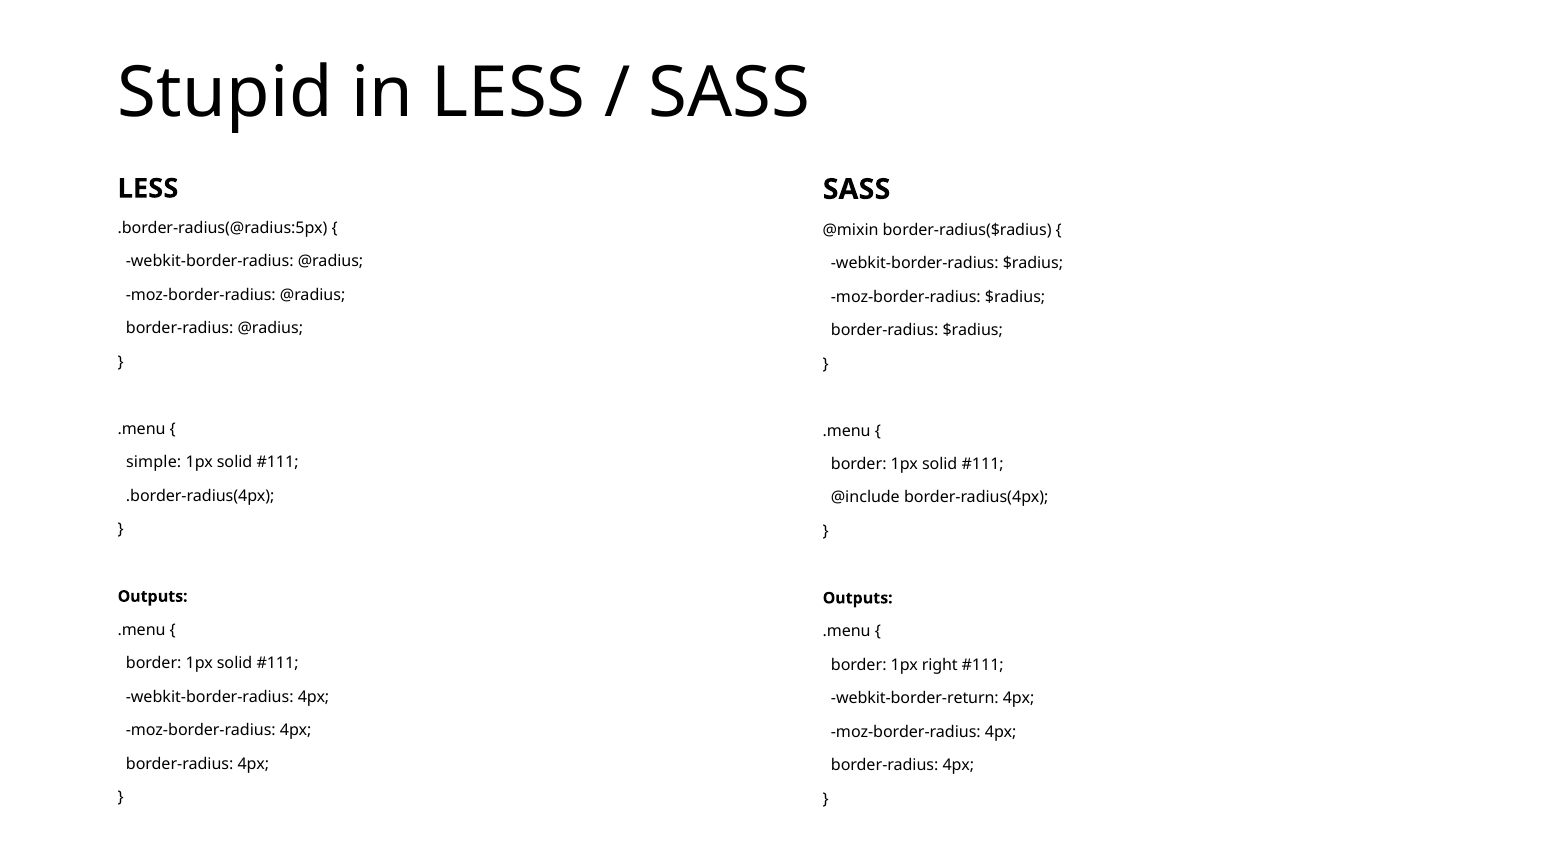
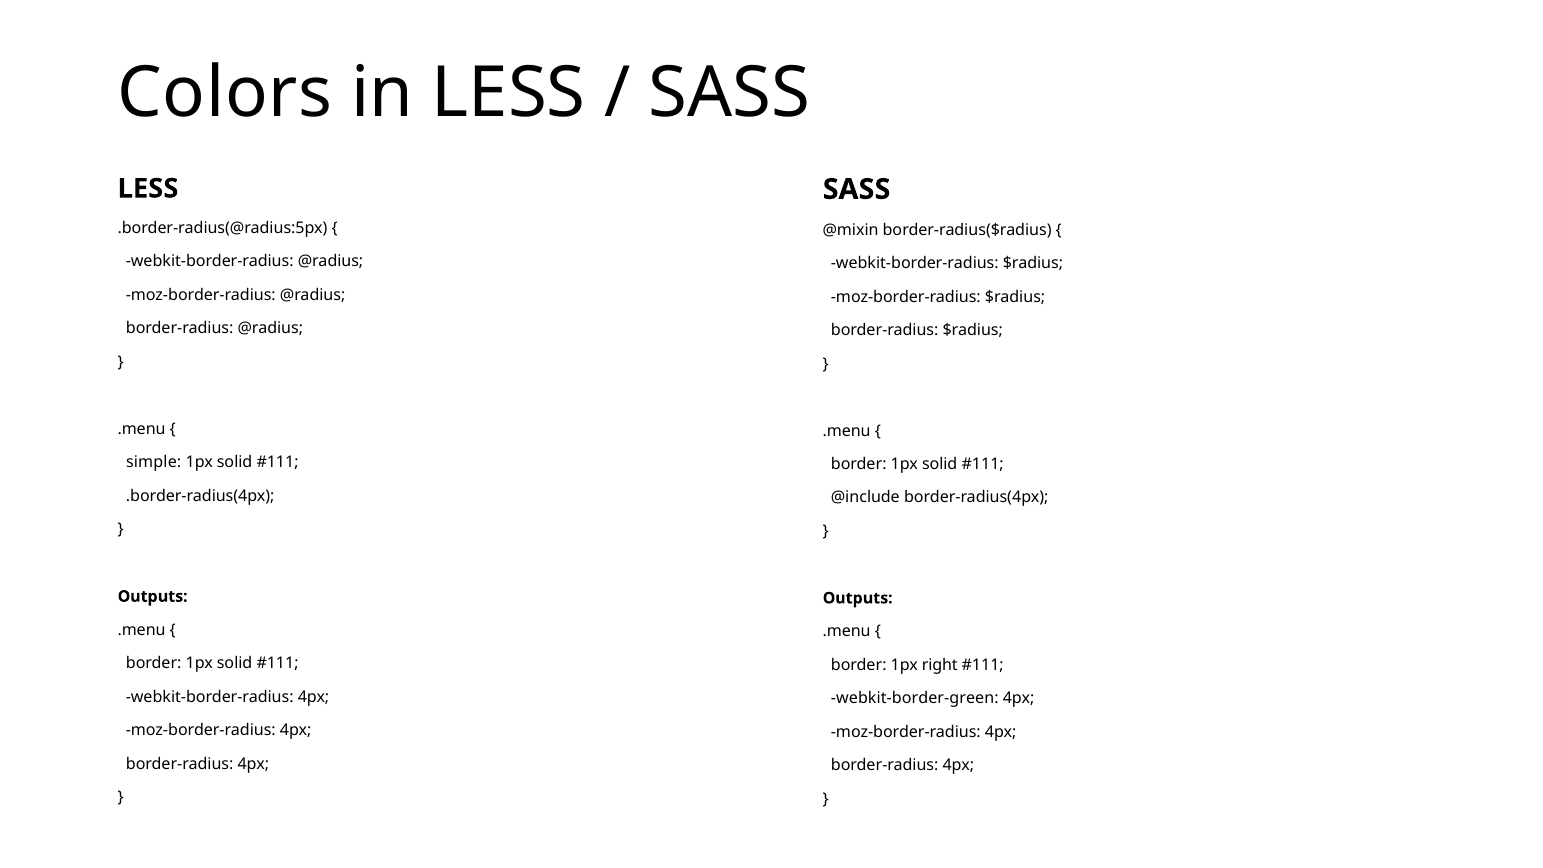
Stupid: Stupid -> Colors
webkit-border-return: webkit-border-return -> webkit-border-green
